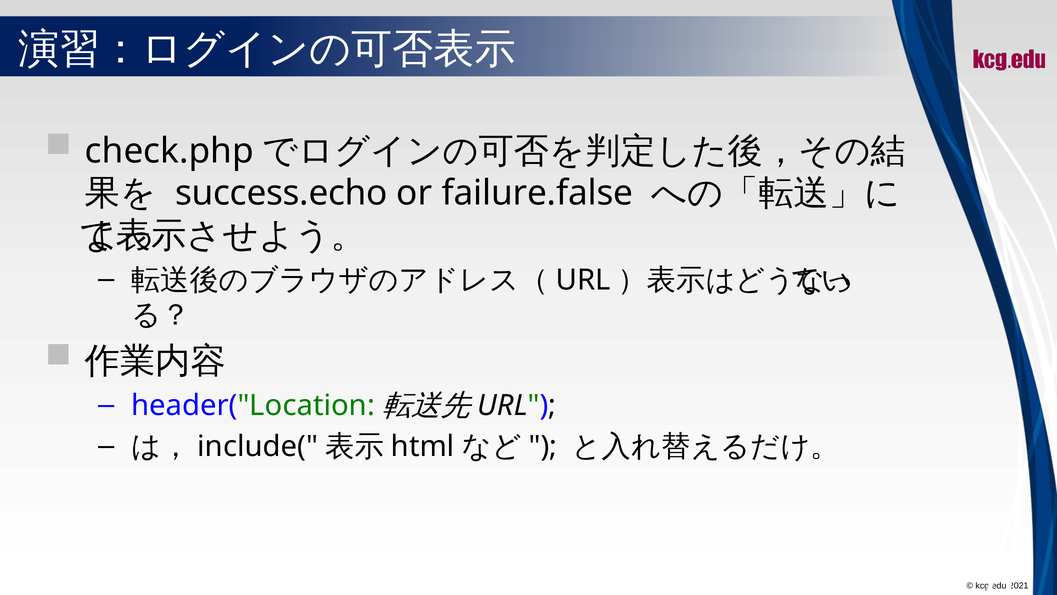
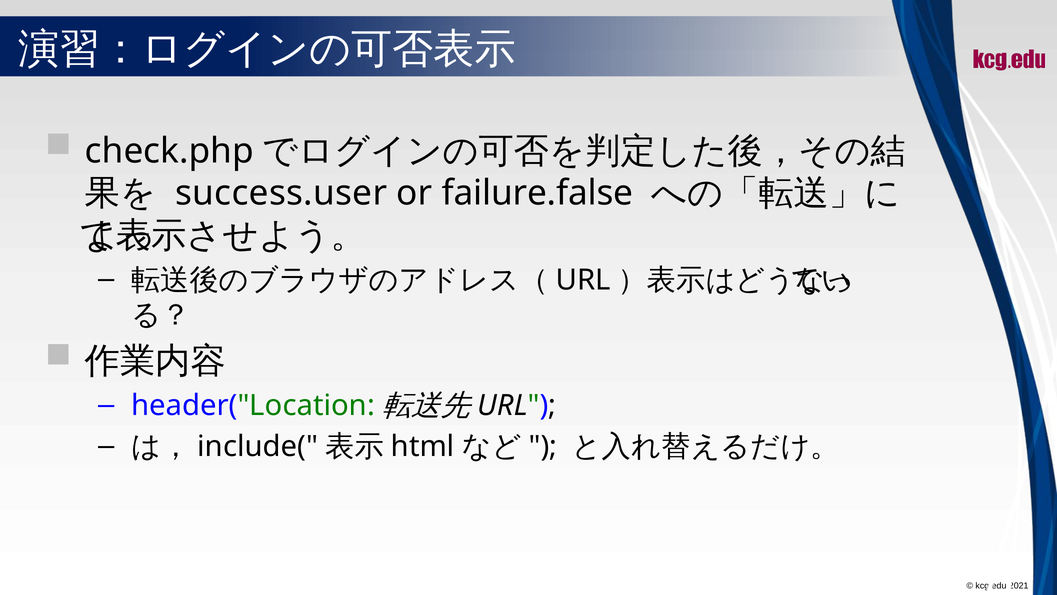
success.echo: success.echo -> success.user
